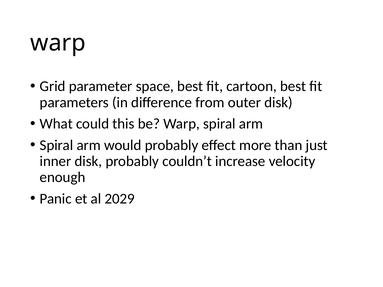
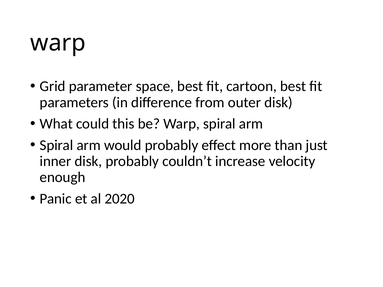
2029: 2029 -> 2020
